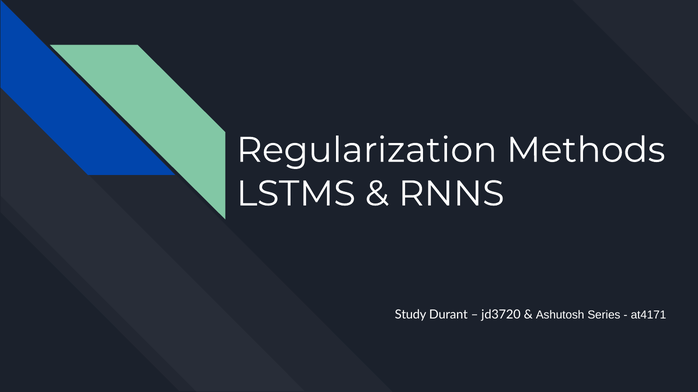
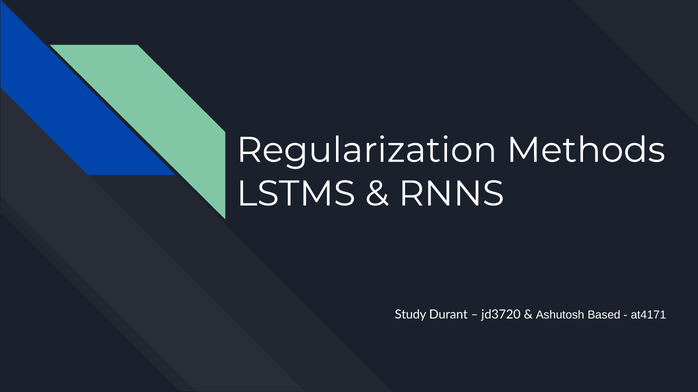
Series: Series -> Based
